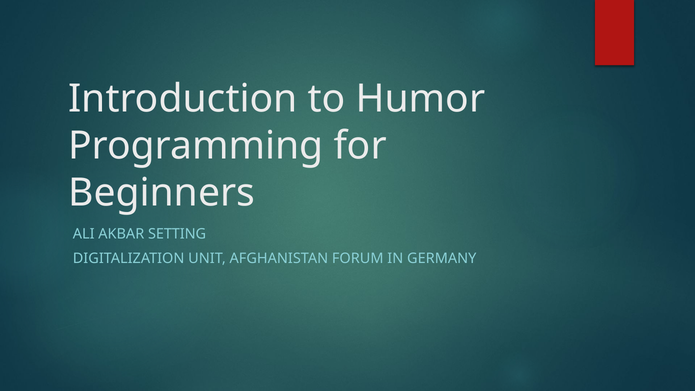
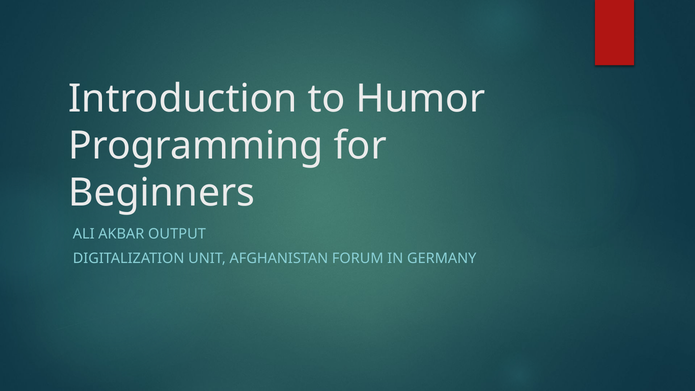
SETTING: SETTING -> OUTPUT
